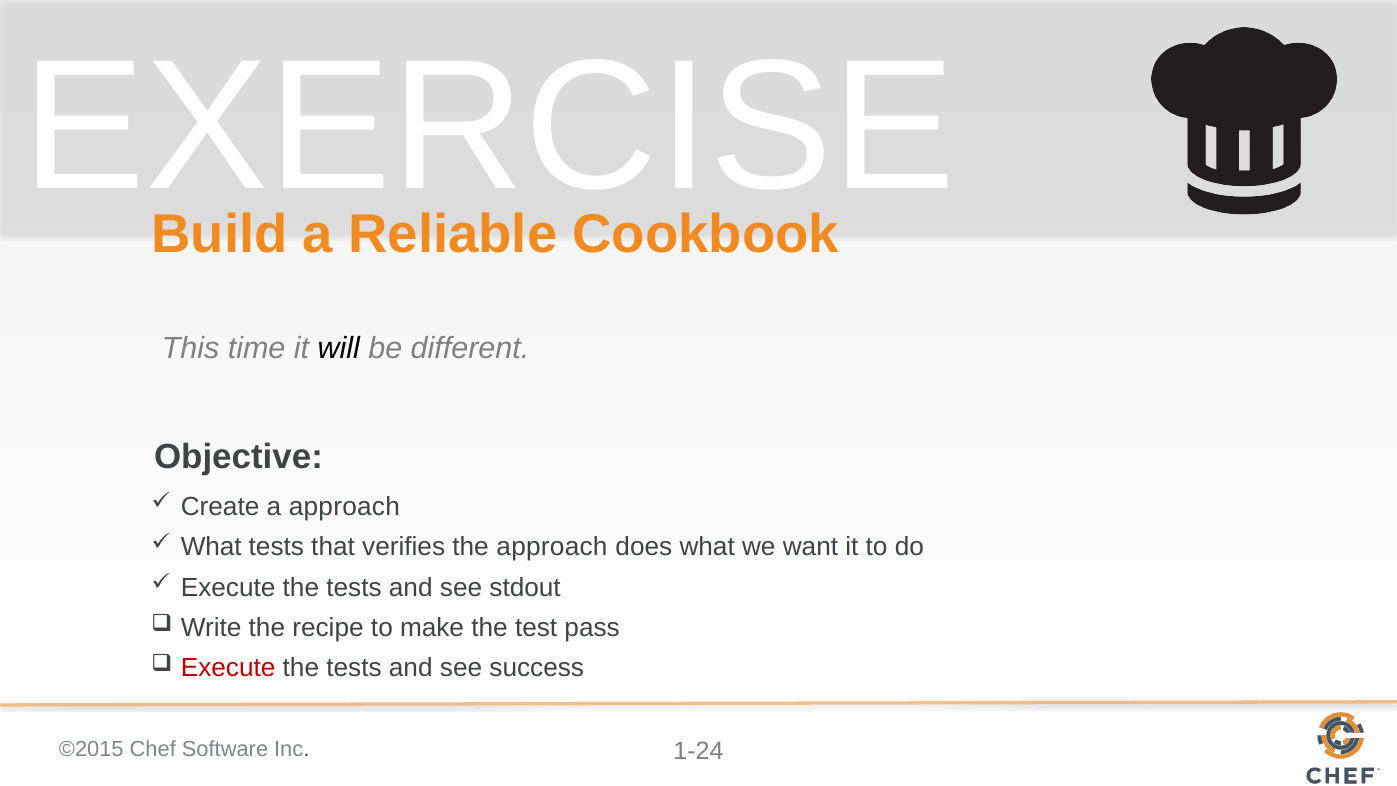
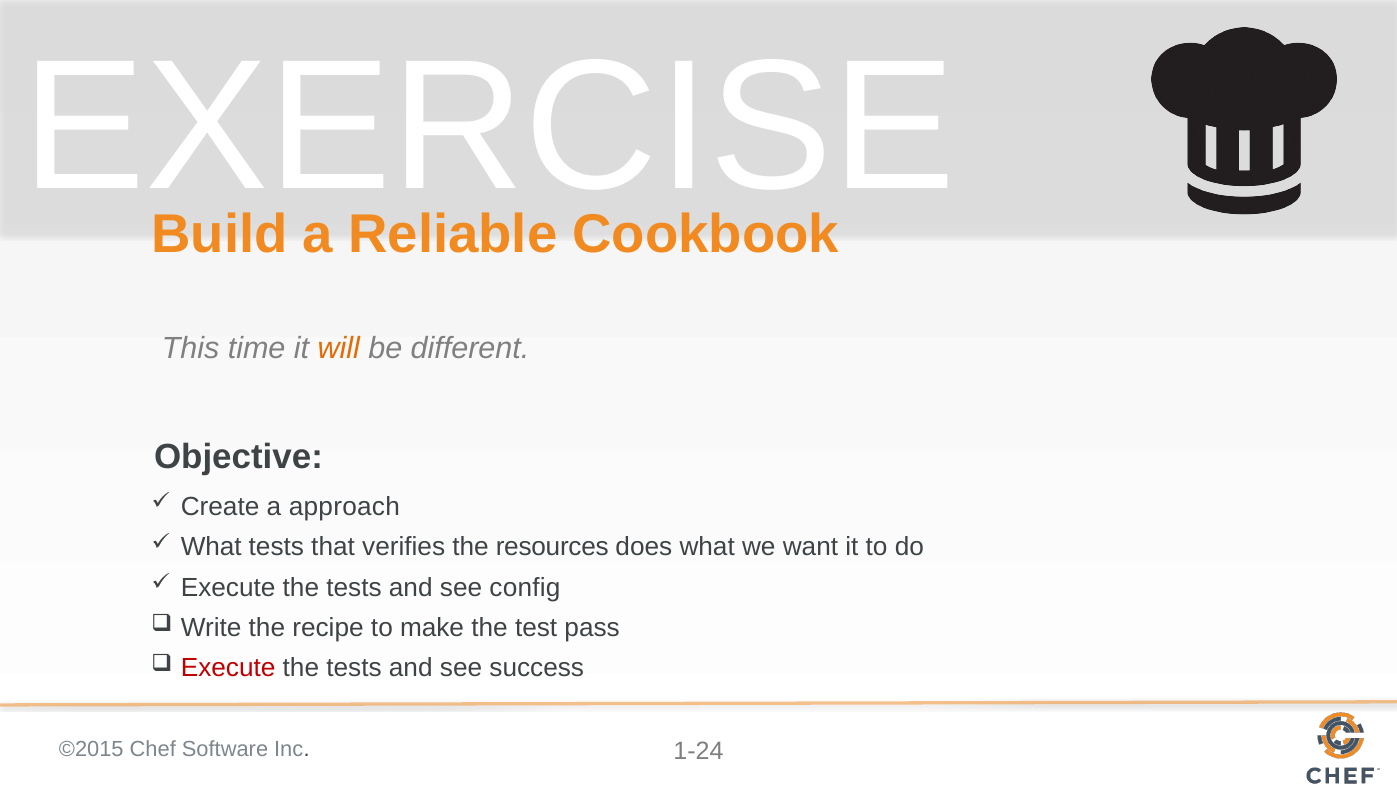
will colour: black -> orange
the approach: approach -> resources
stdout: stdout -> config
